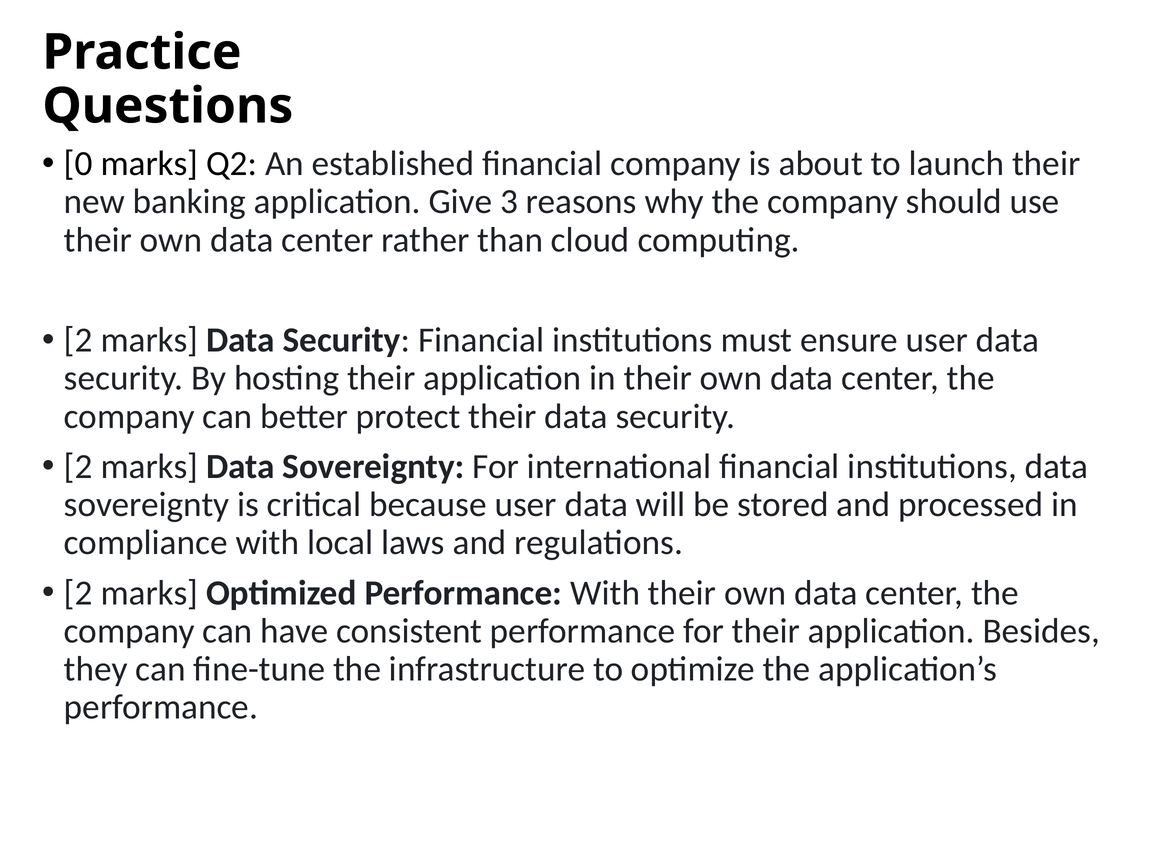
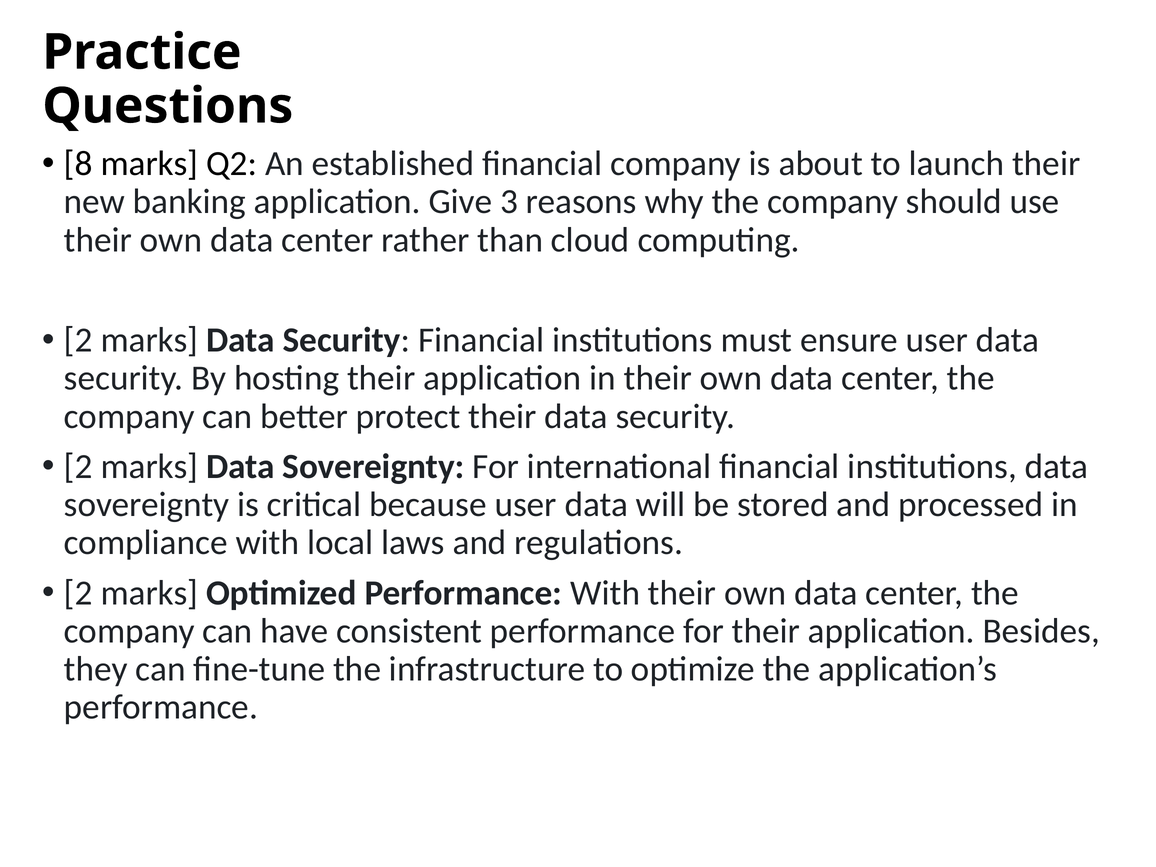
0: 0 -> 8
